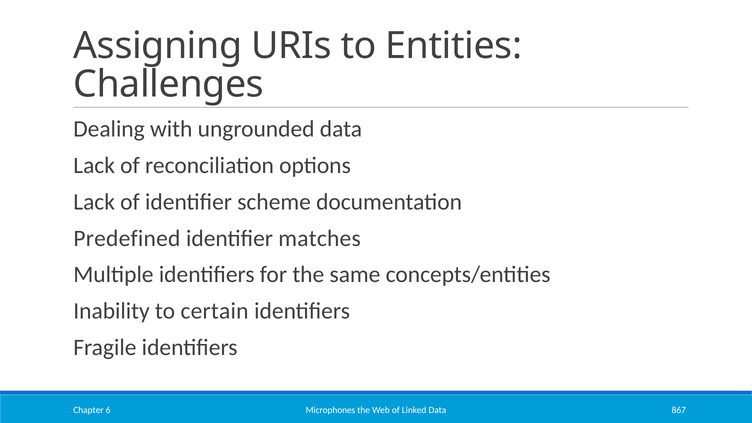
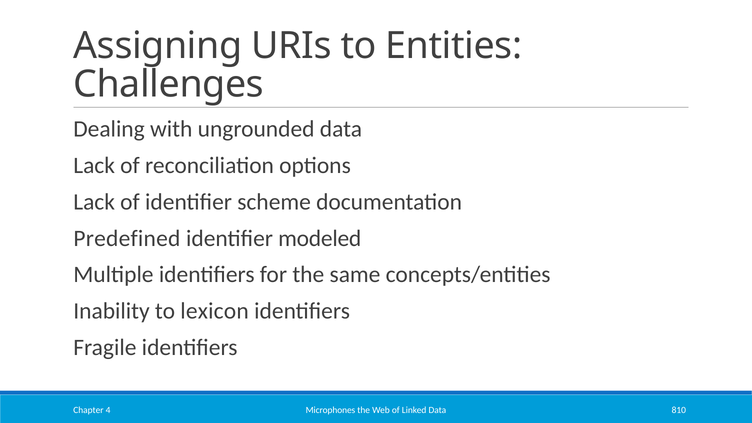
matches: matches -> modeled
certain: certain -> lexicon
867: 867 -> 810
6: 6 -> 4
